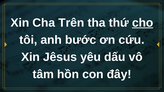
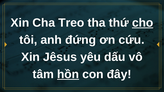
Trên: Trên -> Treo
bước: bước -> đứng
hồn underline: none -> present
